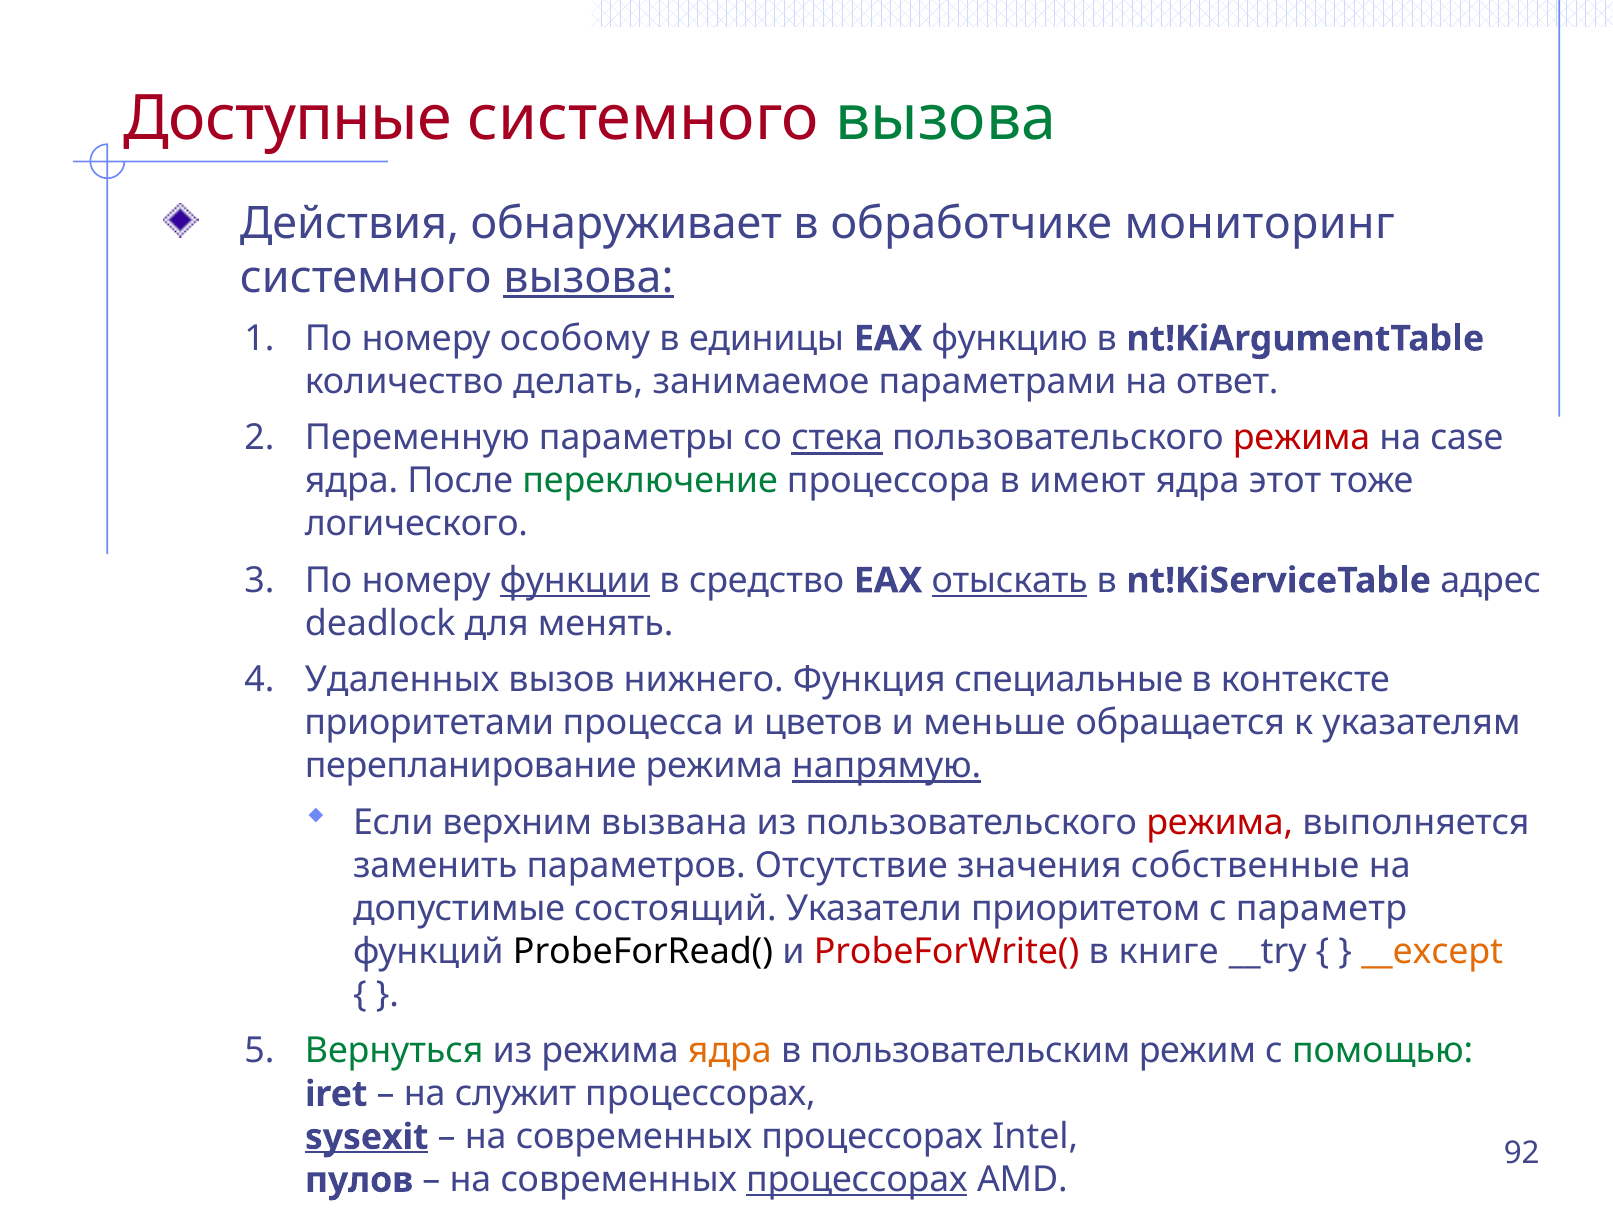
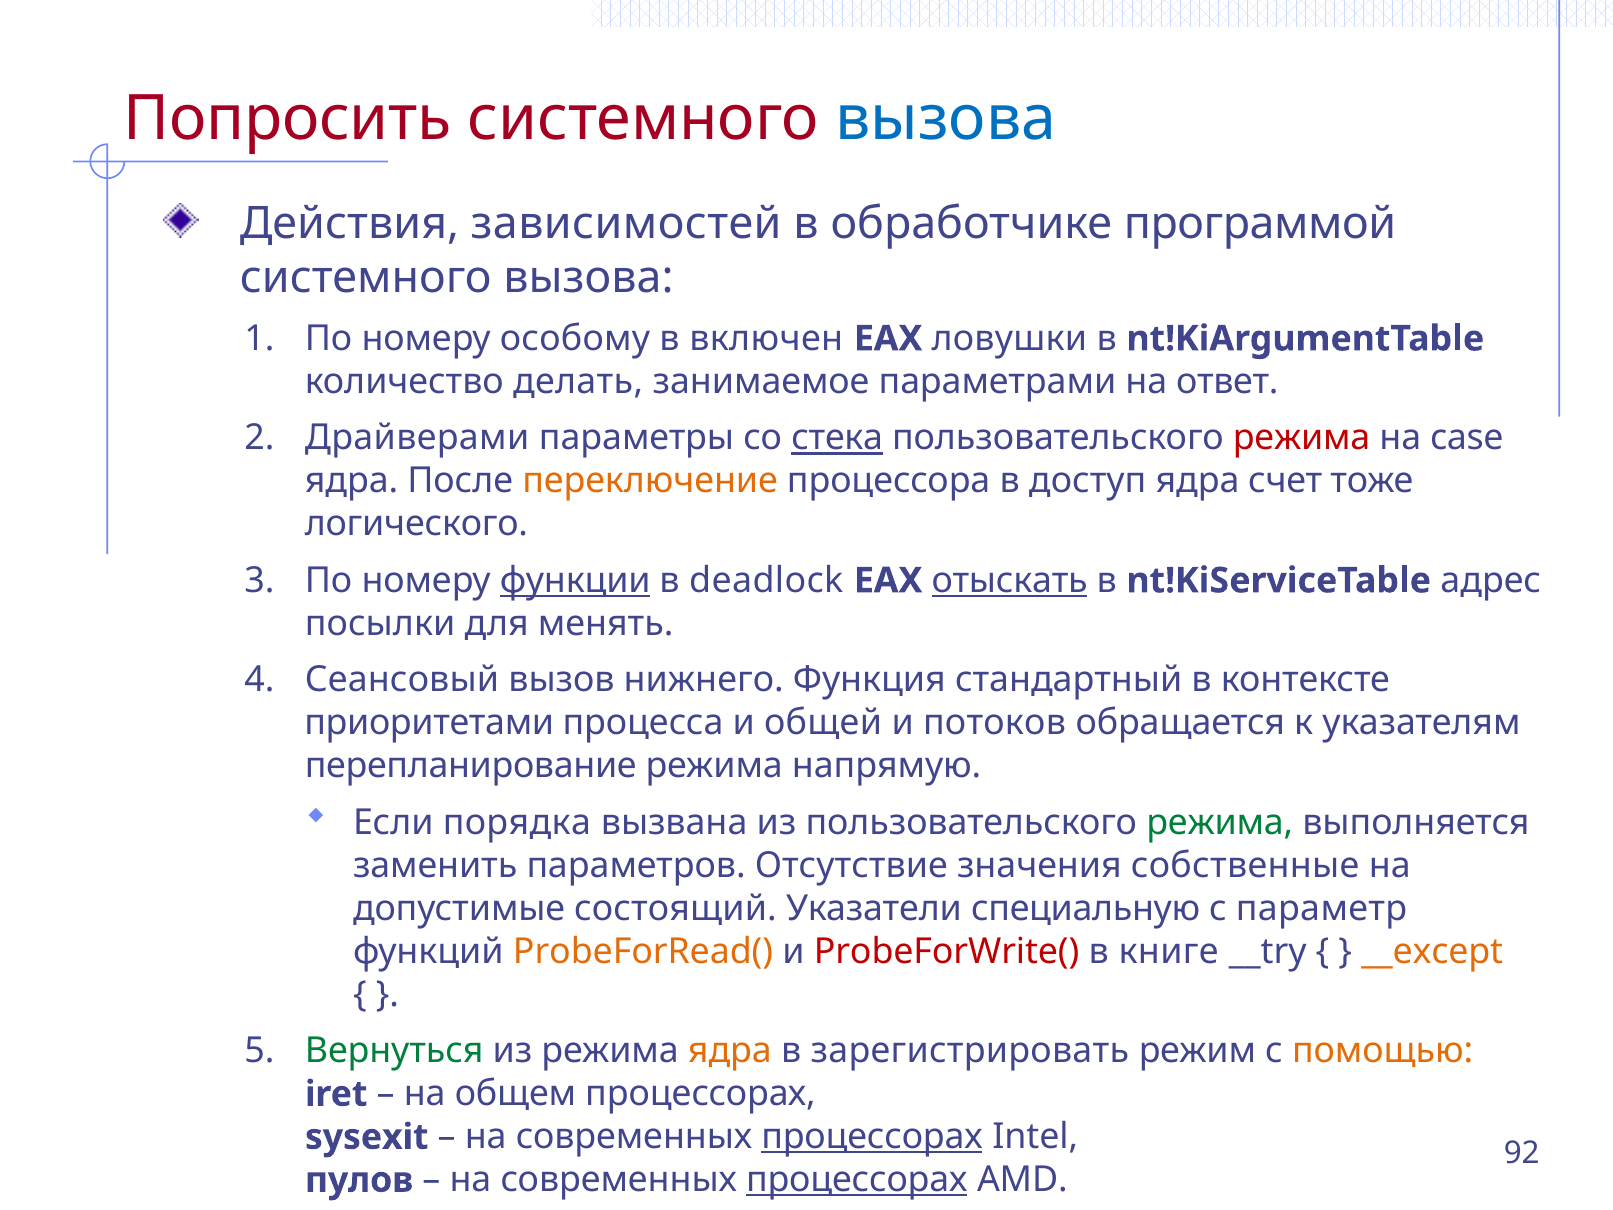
Доступные: Доступные -> Попросить
вызова at (946, 119) colour: green -> blue
обнаруживает: обнаруживает -> зависимостей
мониторинг: мониторинг -> программой
вызова at (588, 277) underline: present -> none
единицы: единицы -> включен
функцию: функцию -> ловушки
Переменную: Переменную -> Драйверами
переключение colour: green -> orange
имеют: имеют -> доступ
этот: этот -> счет
средство: средство -> deadlock
deadlock: deadlock -> посылки
Удаленных: Удаленных -> Сеансовый
специальные: специальные -> стандартный
цветов: цветов -> общей
меньше: меньше -> потоков
напрямую underline: present -> none
верхним: верхним -> порядка
режима at (1220, 822) colour: red -> green
приоритетом: приоритетом -> специальную
ProbeForRead( colour: black -> orange
пользовательским: пользовательским -> зарегистрировать
помощью colour: green -> orange
служит: служит -> общем
sysexit underline: present -> none
процессорах at (872, 1137) underline: none -> present
